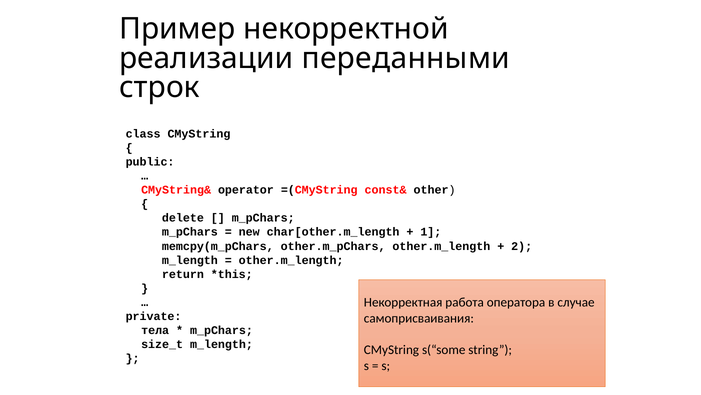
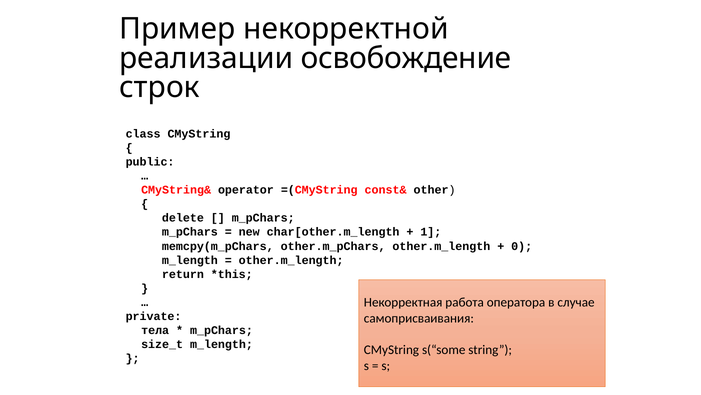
переданными: переданными -> освобождение
2: 2 -> 0
